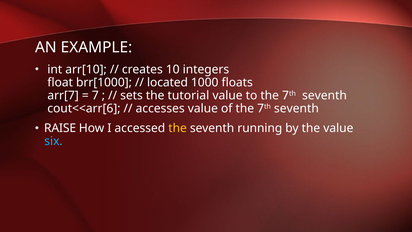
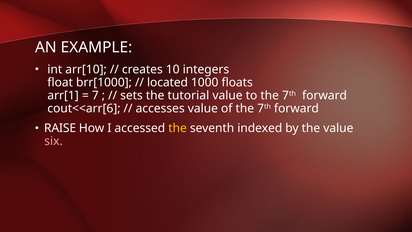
arr[7: arr[7 -> arr[1
to the 7th seventh: seventh -> forward
of the 7th seventh: seventh -> forward
running: running -> indexed
six colour: light blue -> pink
